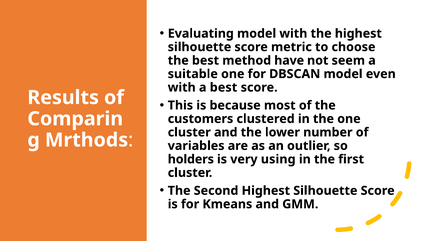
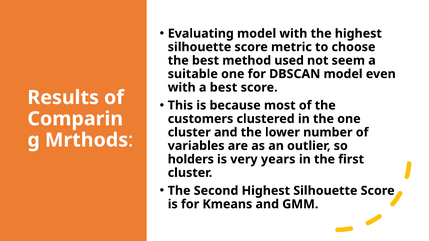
have: have -> used
using: using -> years
